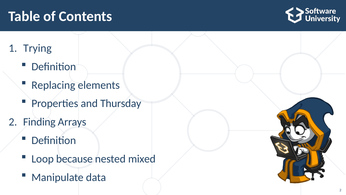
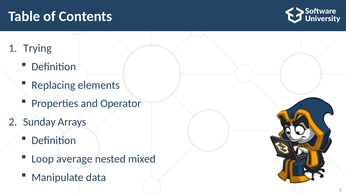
Thursday: Thursday -> Operator
Finding: Finding -> Sunday
because: because -> average
